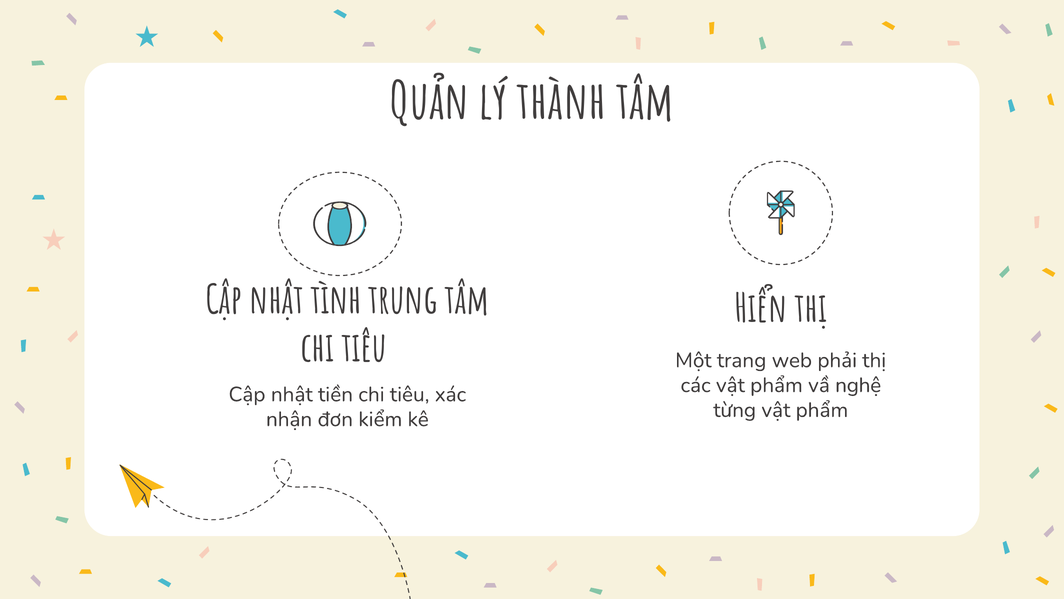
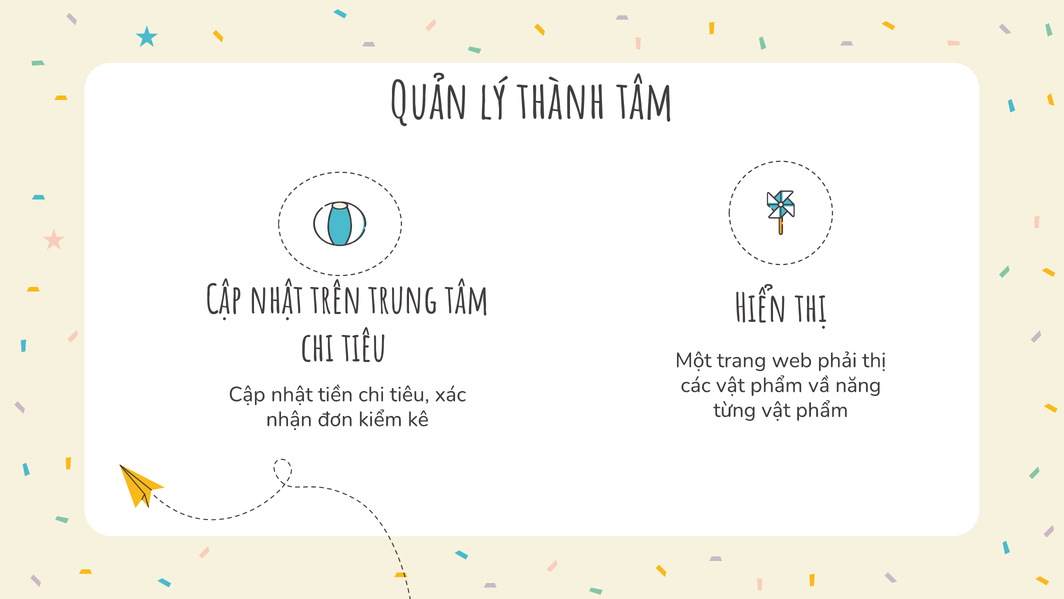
tình: tình -> trên
nghệ: nghệ -> năng
